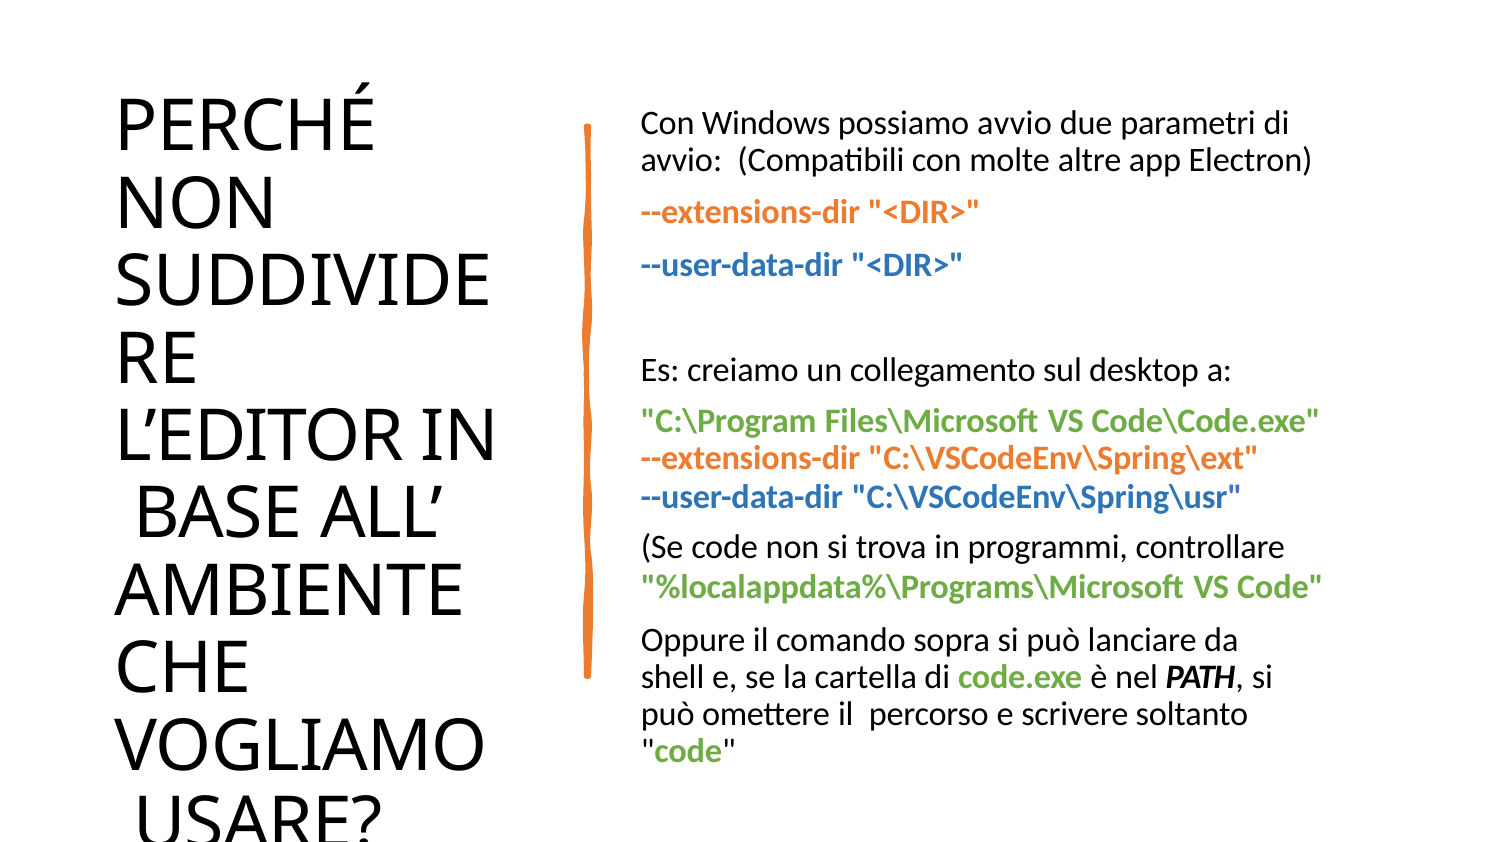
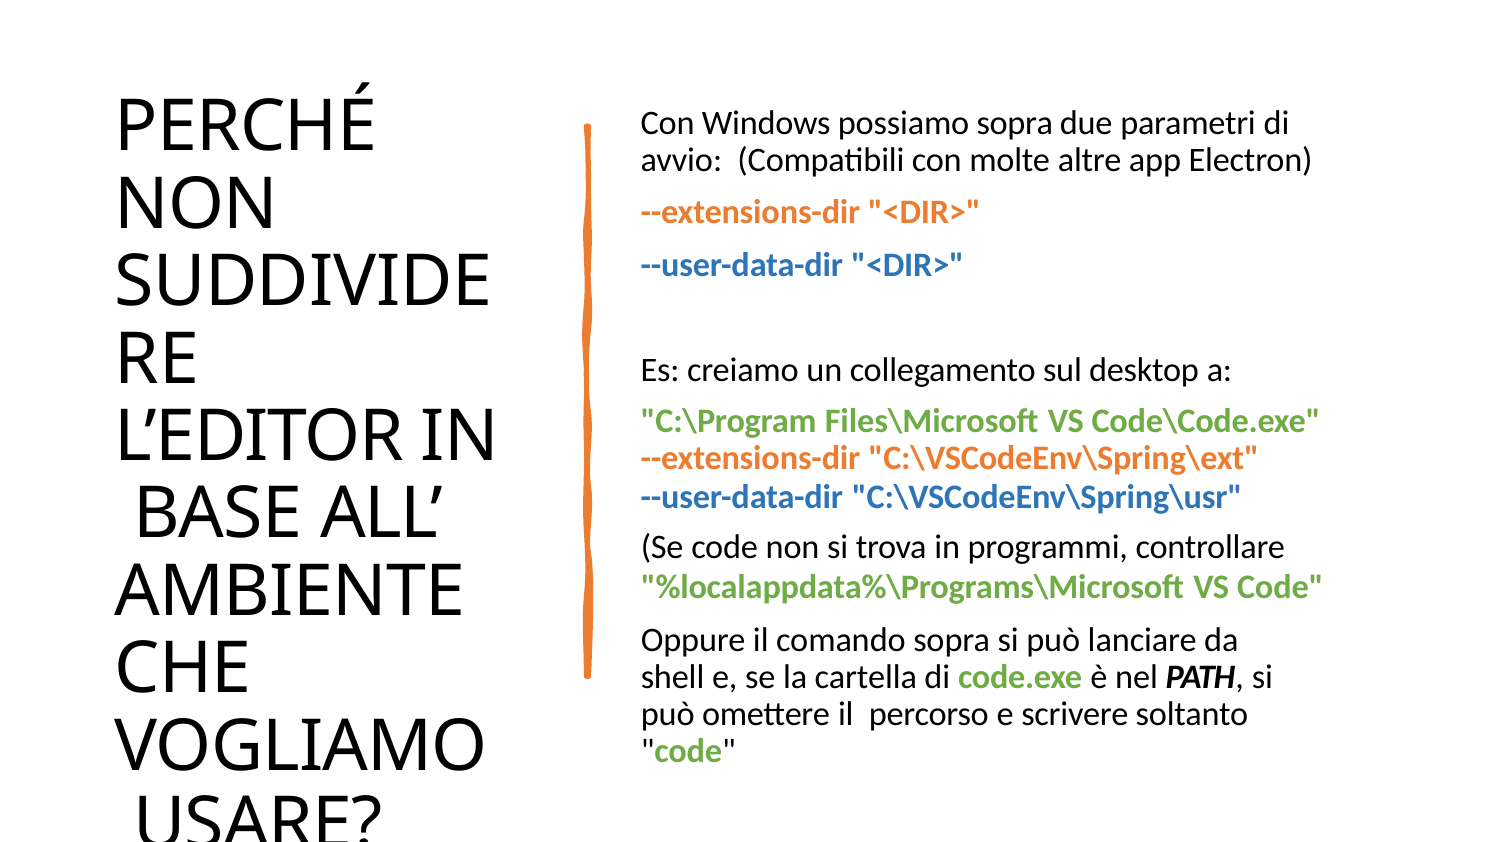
possiamo avvio: avvio -> sopra
